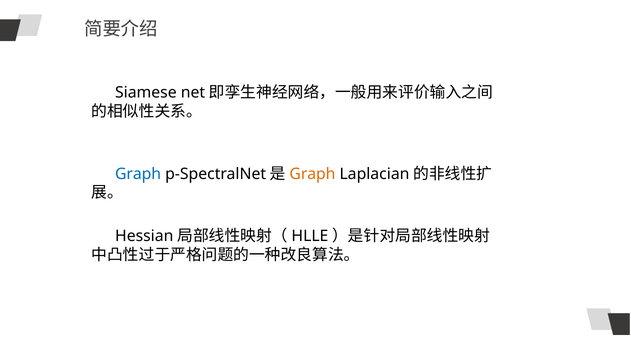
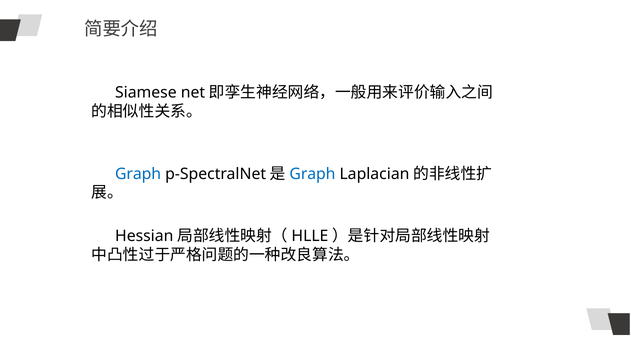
Graph at (312, 174) colour: orange -> blue
